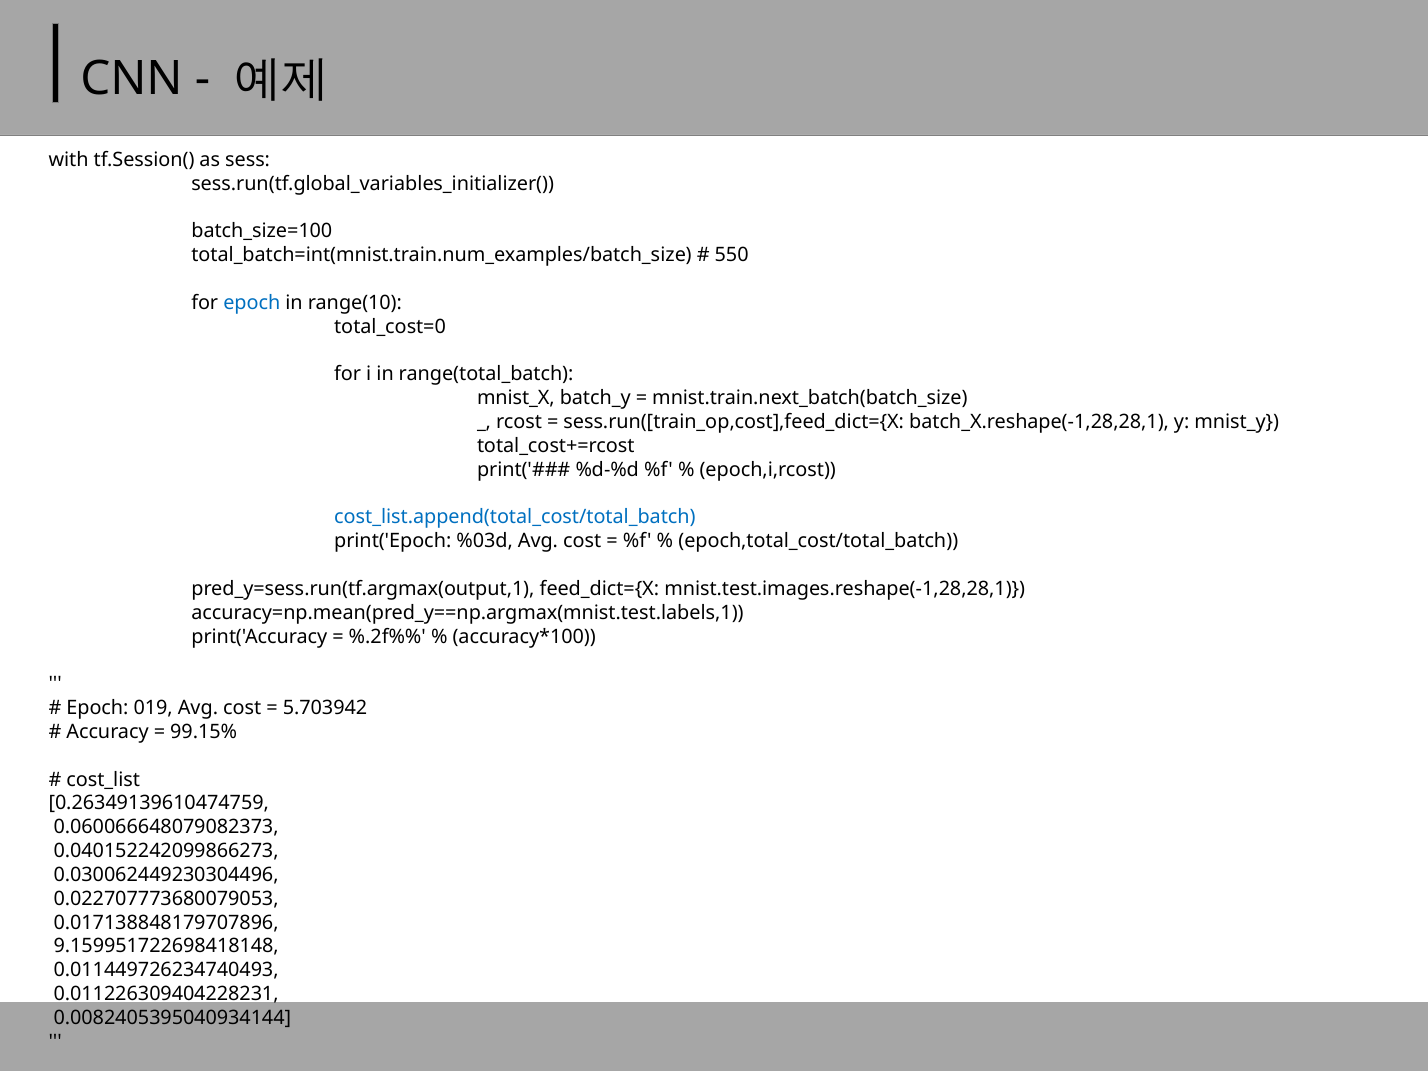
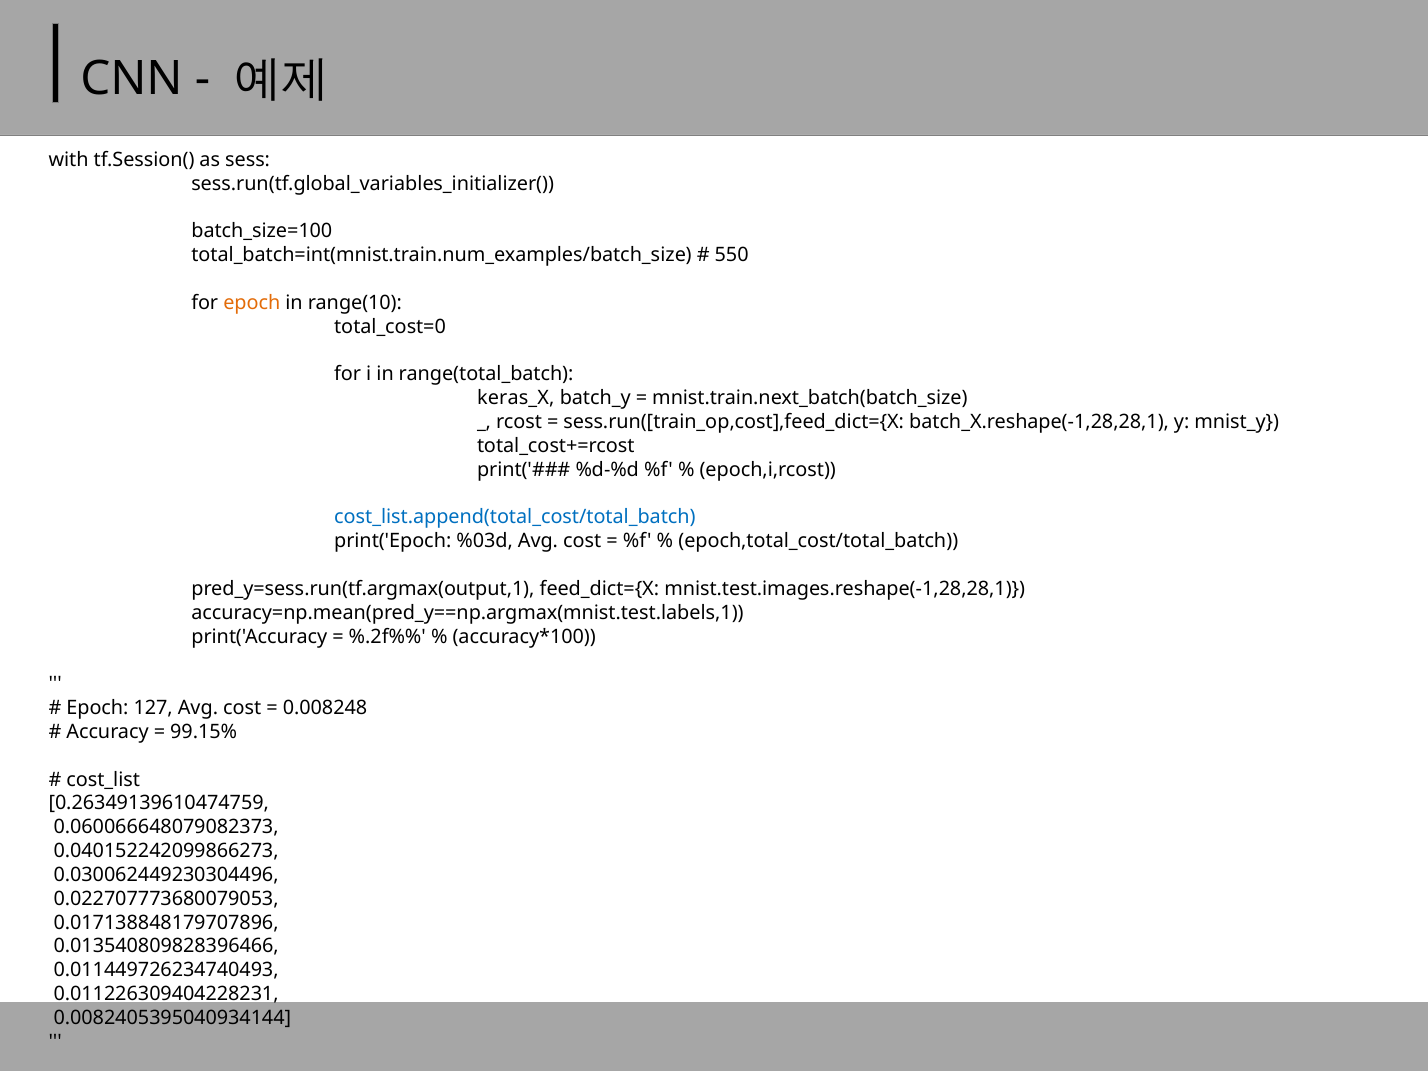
epoch at (252, 303) colour: blue -> orange
mnist_X: mnist_X -> keras_X
019: 019 -> 127
5.703942: 5.703942 -> 0.008248
9.159951722698418148: 9.159951722698418148 -> 0.013540809828396466
